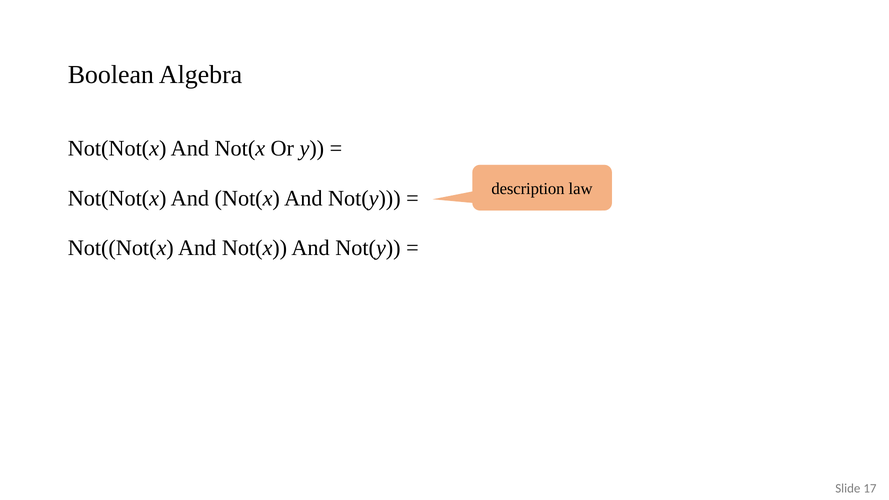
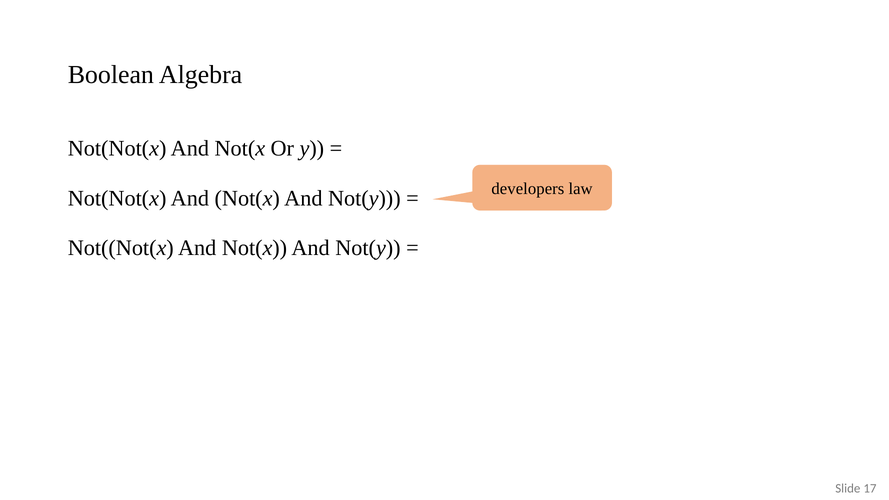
description: description -> developers
